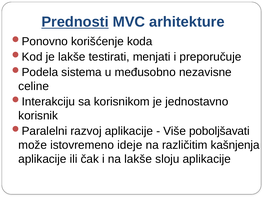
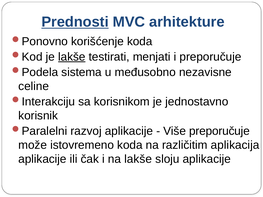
lakše at (72, 57) underline: none -> present
Više poboljšavati: poboljšavati -> preporučuje
istovremeno ideje: ideje -> koda
kašnjenja: kašnjenja -> aplikacija
